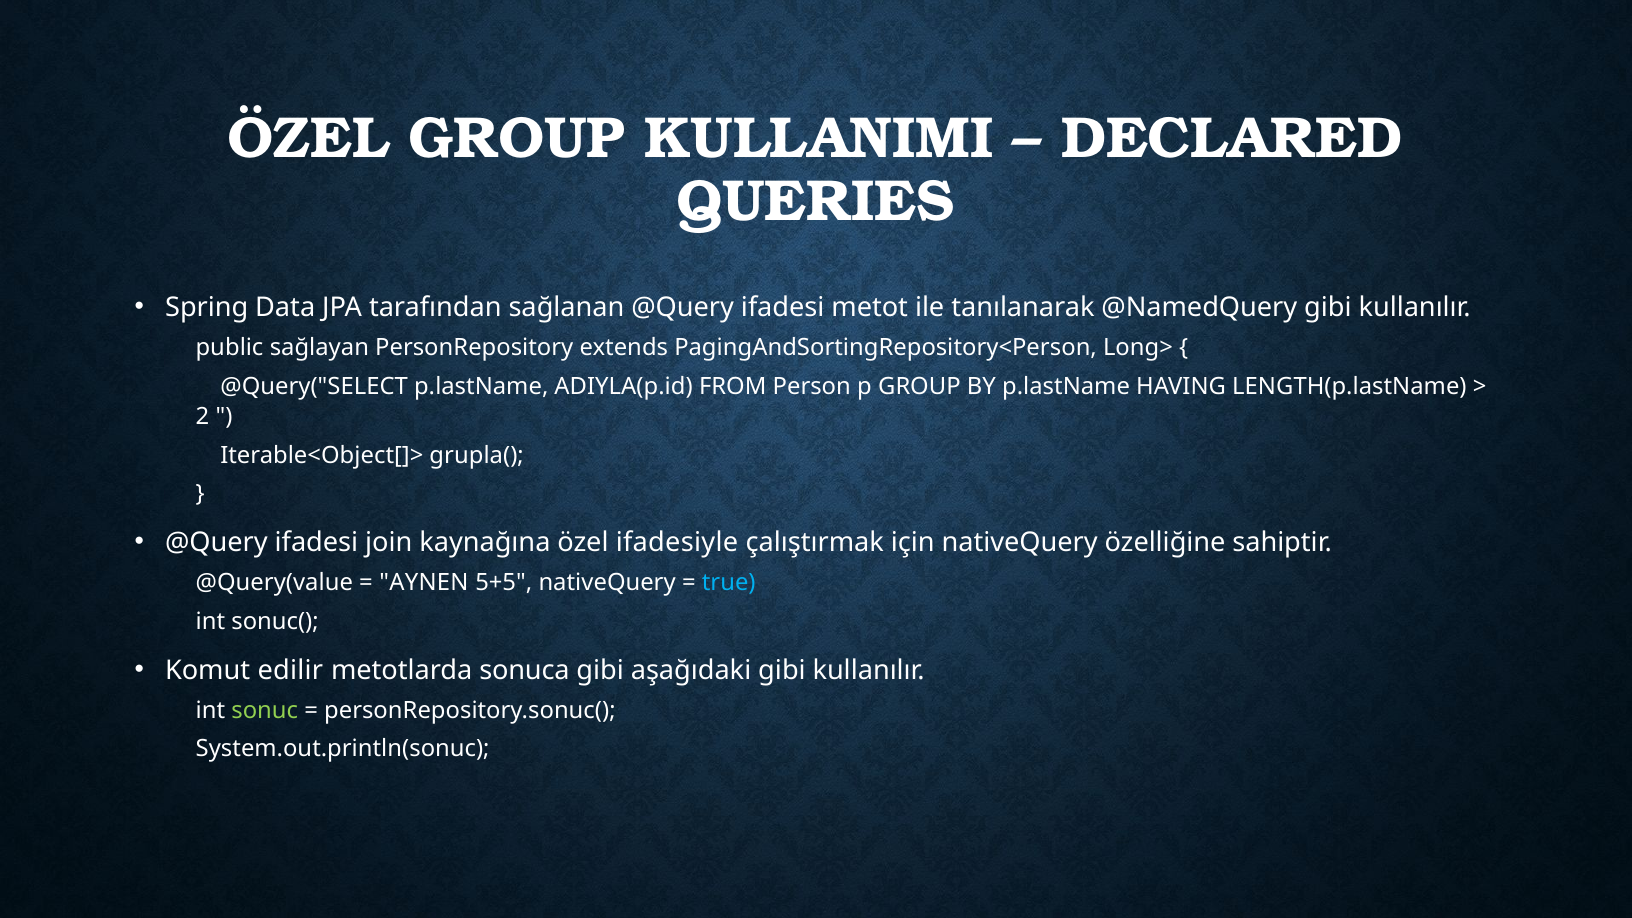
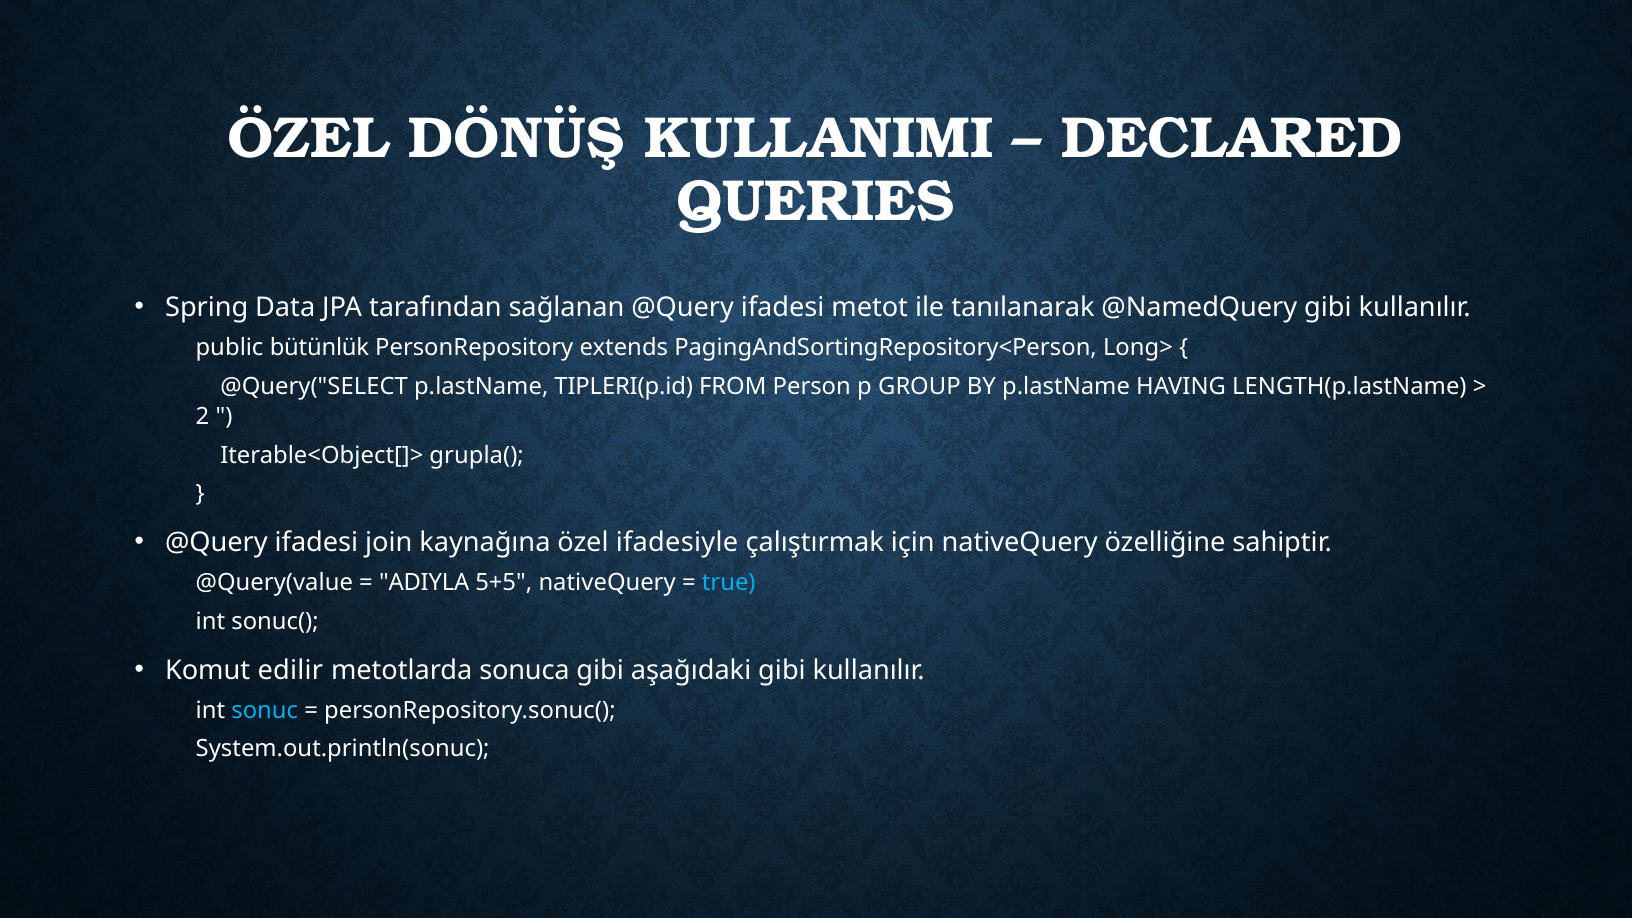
ÖZEL GROUP: GROUP -> DÖNÜŞ
sağlayan: sağlayan -> bütünlük
ADIYLA(p.id: ADIYLA(p.id -> TIPLERI(p.id
AYNEN: AYNEN -> ADIYLA
sonuc colour: light green -> light blue
